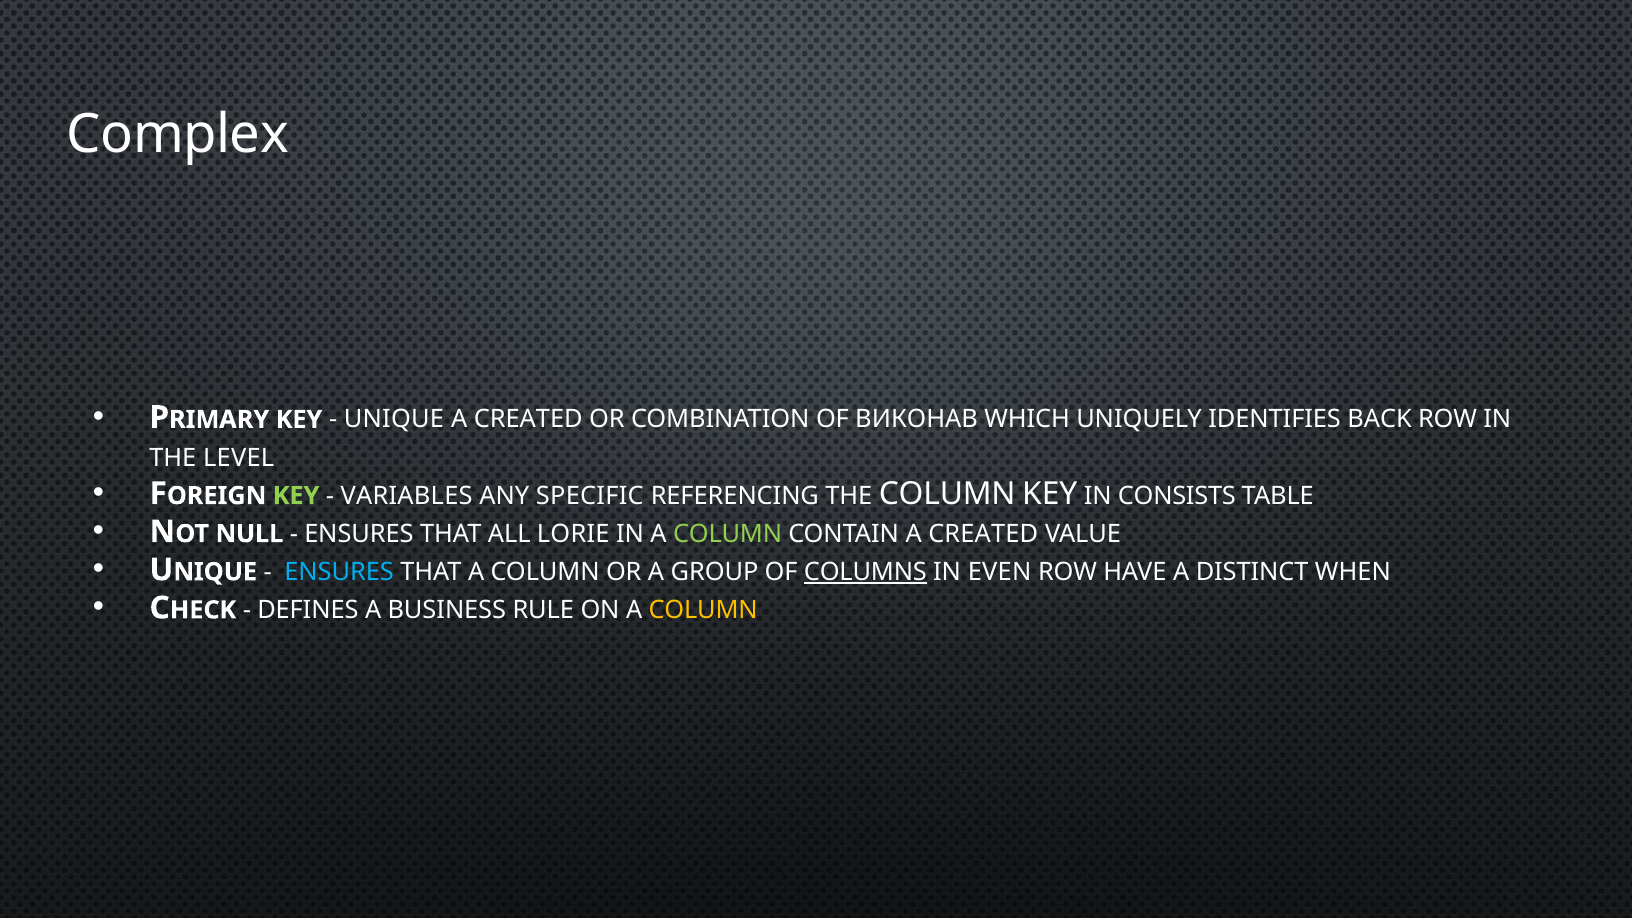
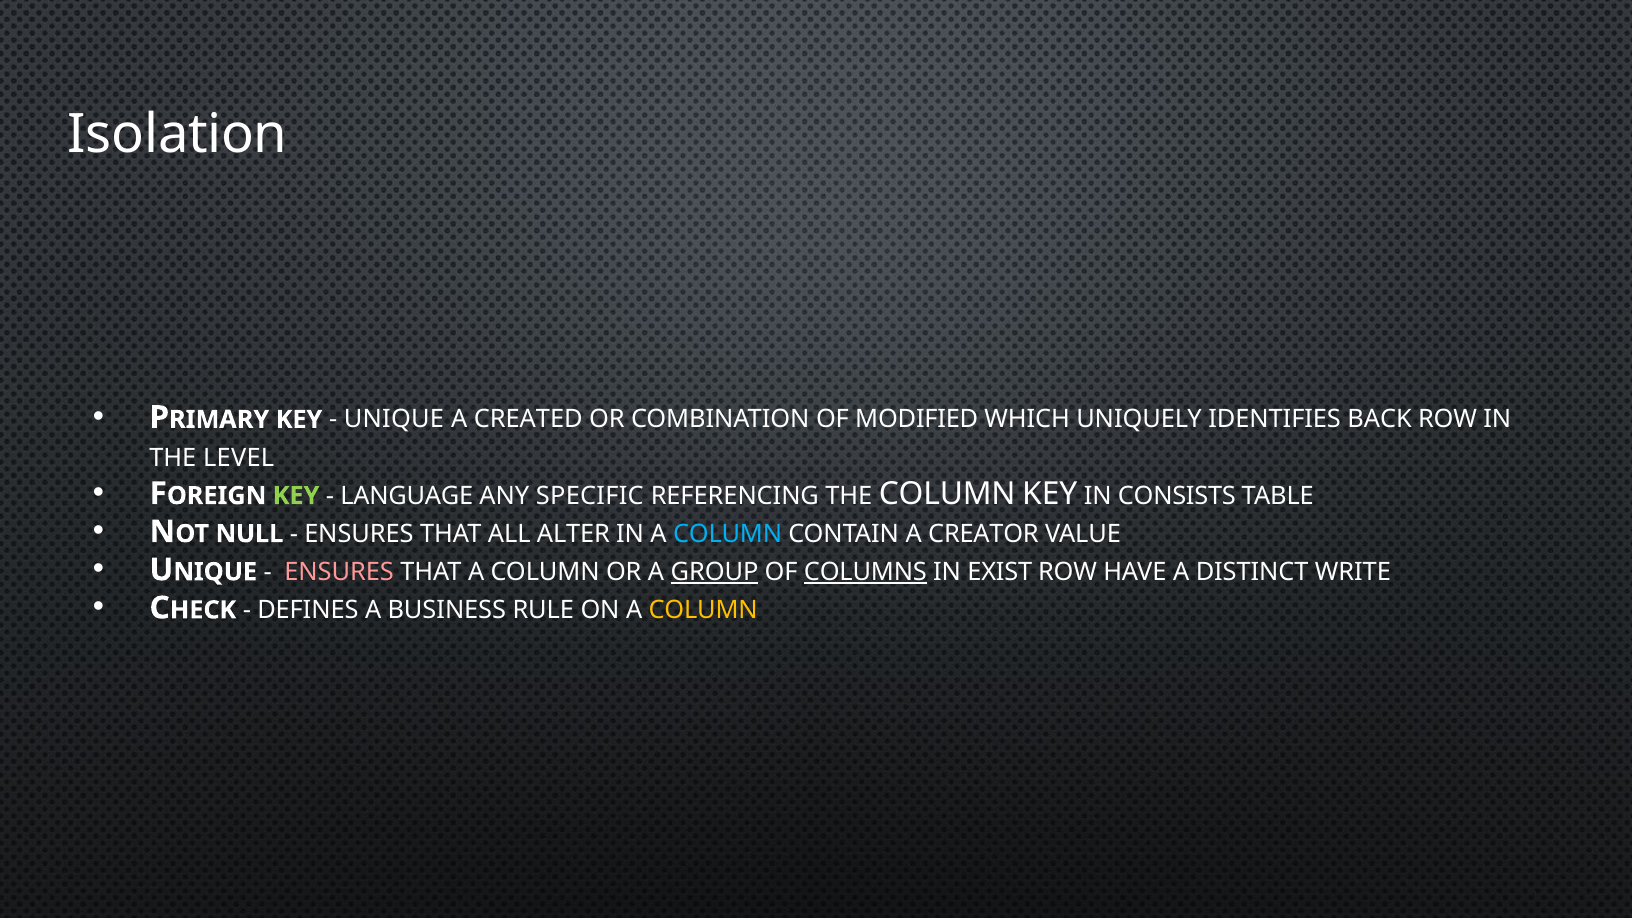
Complex: Complex -> Isolation
ВИКОНАВ: ВИКОНАВ -> MODIFIED
VARIABLES: VARIABLES -> LANGUAGE
LORIE: LORIE -> ALTER
COLUMN at (728, 534) colour: light green -> light blue
CONTAIN A CREATED: CREATED -> CREATOR
ENSURES at (339, 572) colour: light blue -> pink
GROUP underline: none -> present
EVEN: EVEN -> EXIST
WHEN: WHEN -> WRITE
